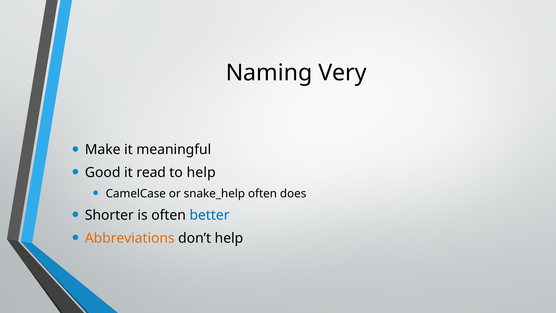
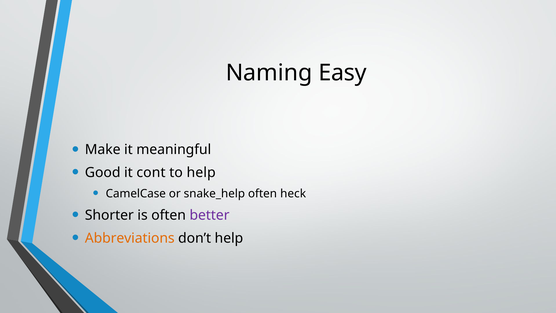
Very: Very -> Easy
read: read -> cont
does: does -> heck
better colour: blue -> purple
